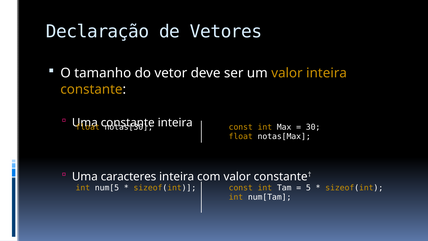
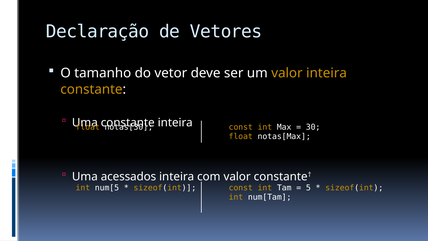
caracteres: caracteres -> acessados
